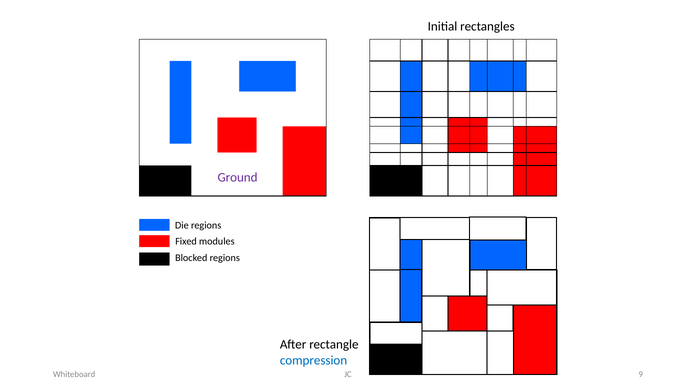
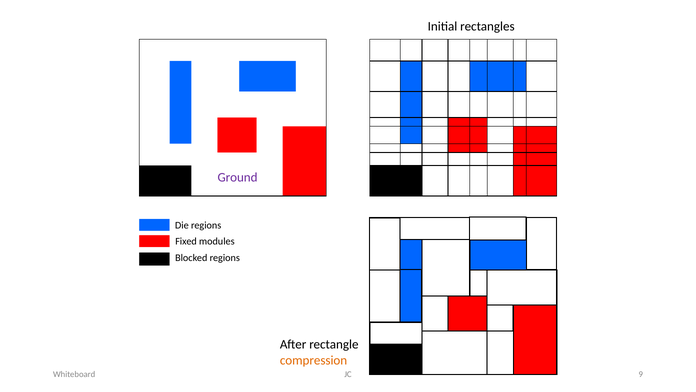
compression colour: blue -> orange
